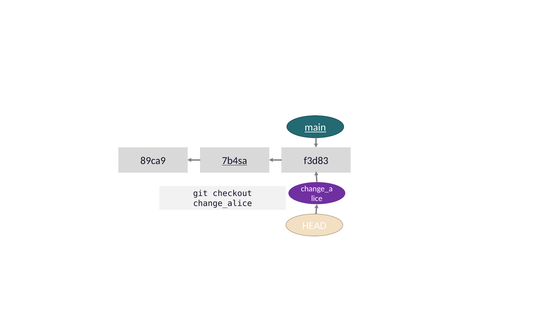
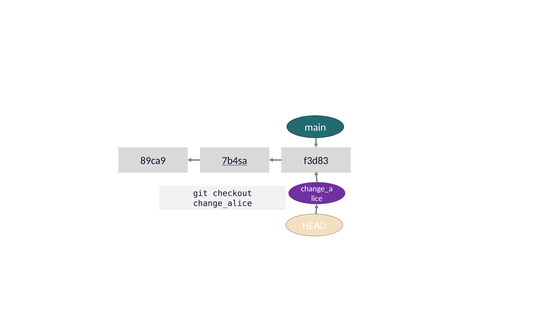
main underline: present -> none
